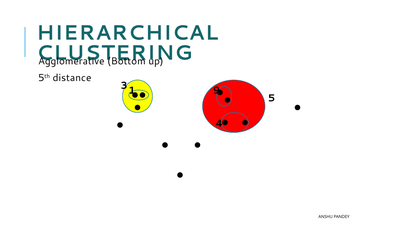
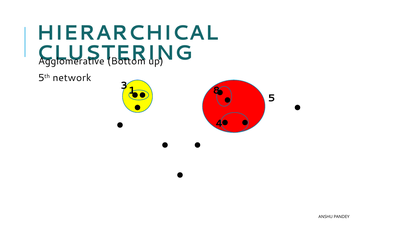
distance: distance -> network
9: 9 -> 8
